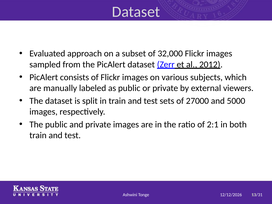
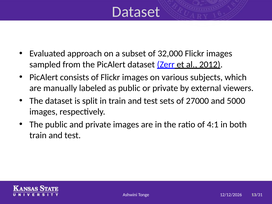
2:1: 2:1 -> 4:1
